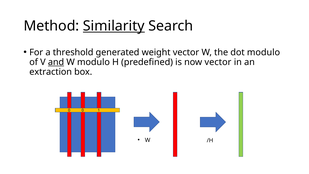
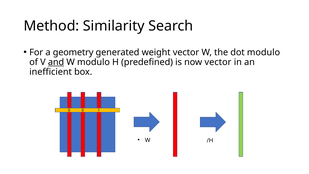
Similarity underline: present -> none
threshold: threshold -> geometry
extraction: extraction -> inefficient
